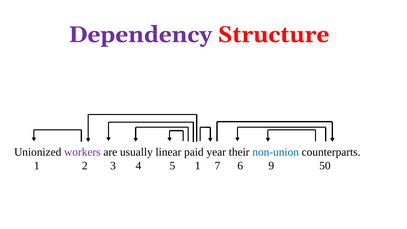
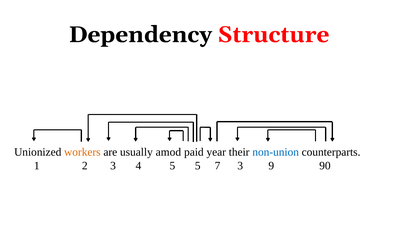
Dependency colour: purple -> black
workers colour: purple -> orange
linear: linear -> amod
5 1: 1 -> 5
7 6: 6 -> 3
50: 50 -> 90
